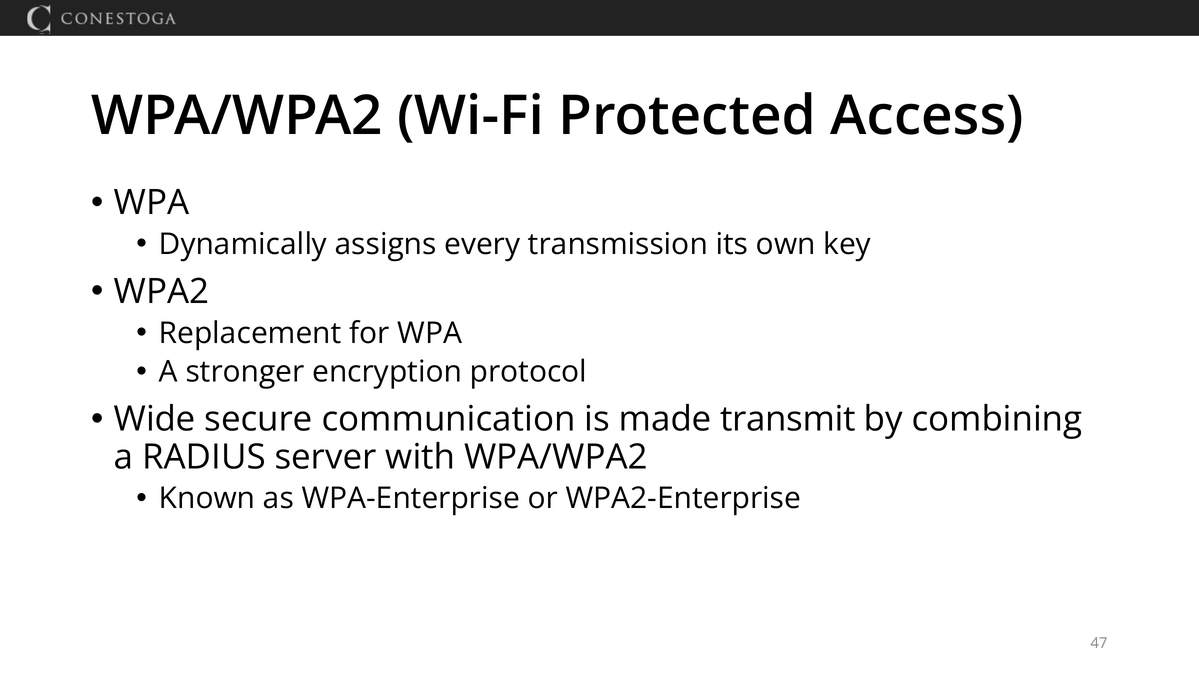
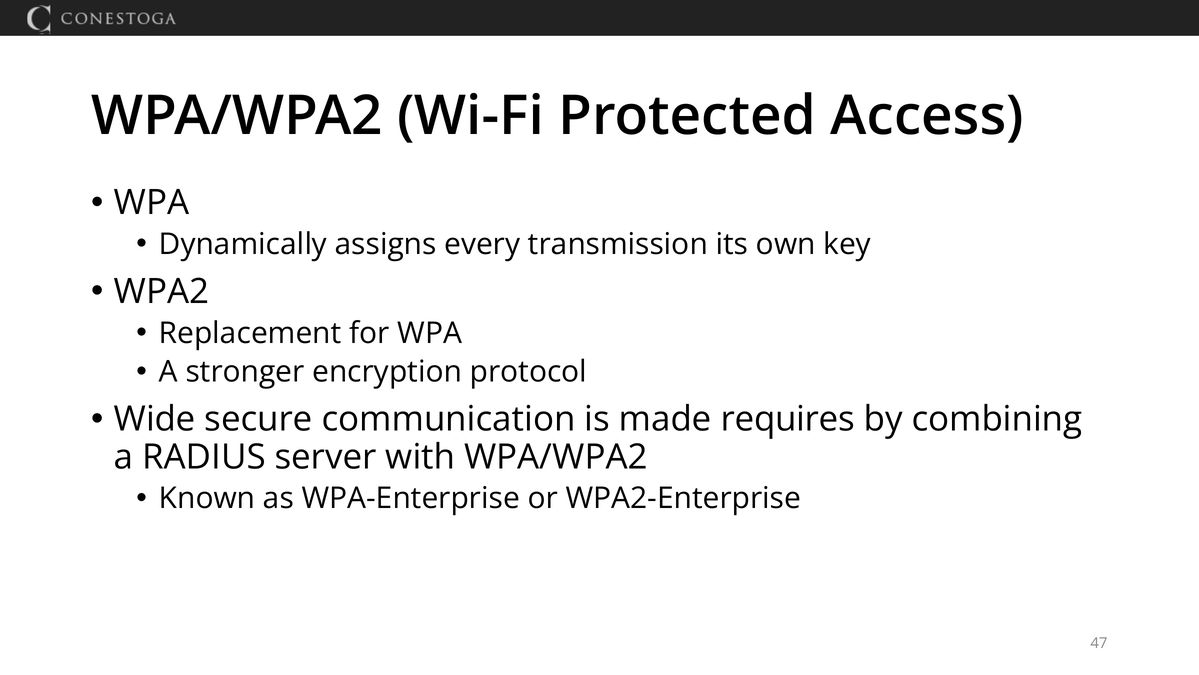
transmit: transmit -> requires
